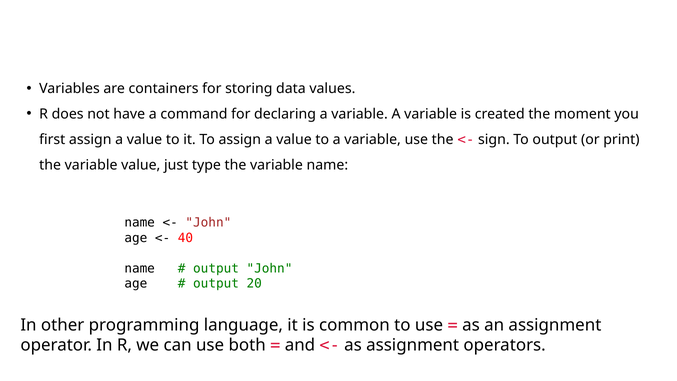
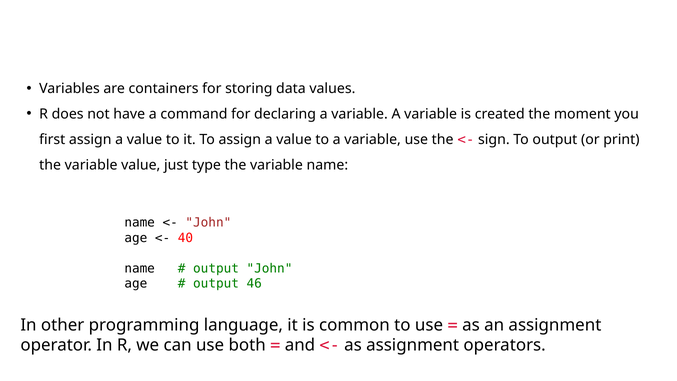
20: 20 -> 46
